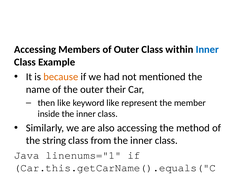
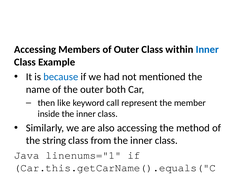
because colour: orange -> blue
their: their -> both
keyword like: like -> call
